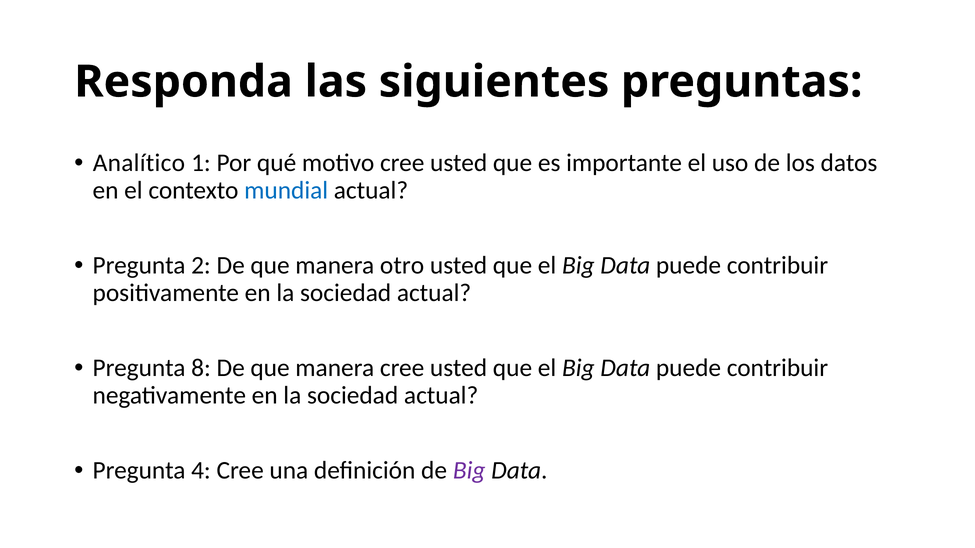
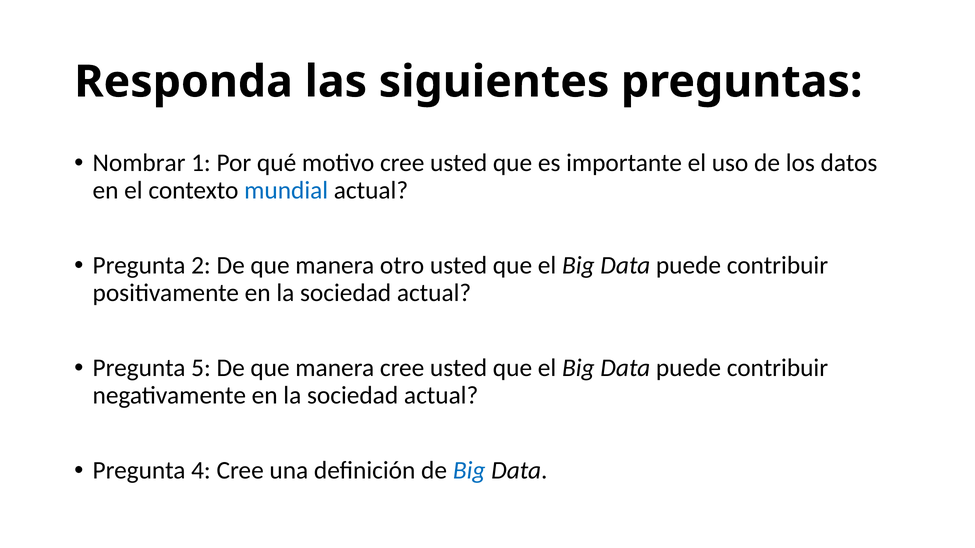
Analítico: Analítico -> Nombrar
8: 8 -> 5
Big at (469, 471) colour: purple -> blue
